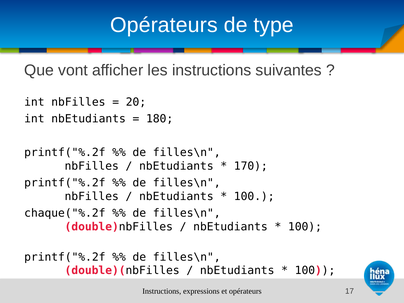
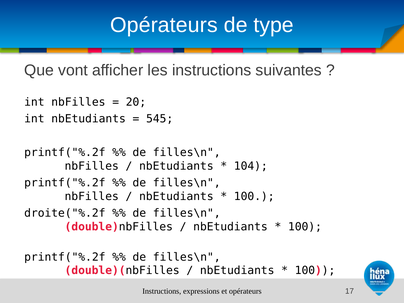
180: 180 -> 545
170: 170 -> 104
chaque("%.2f: chaque("%.2f -> droite("%.2f
